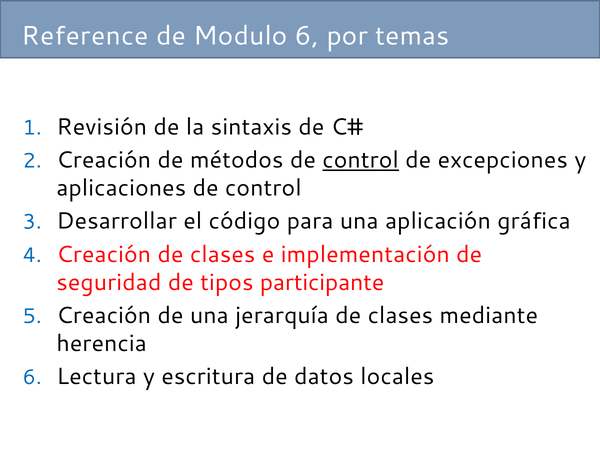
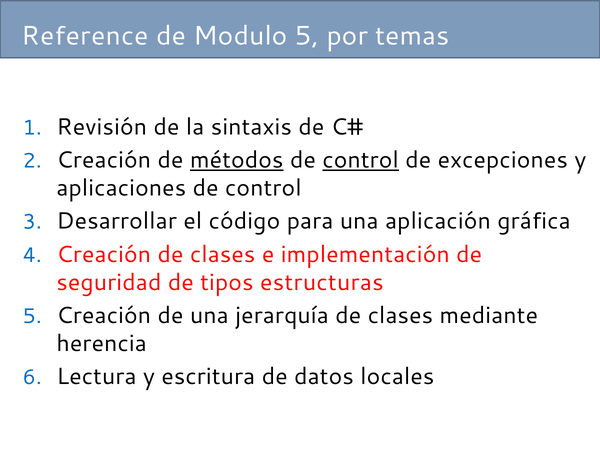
Modulo 6: 6 -> 5
métodos underline: none -> present
participante: participante -> estructuras
